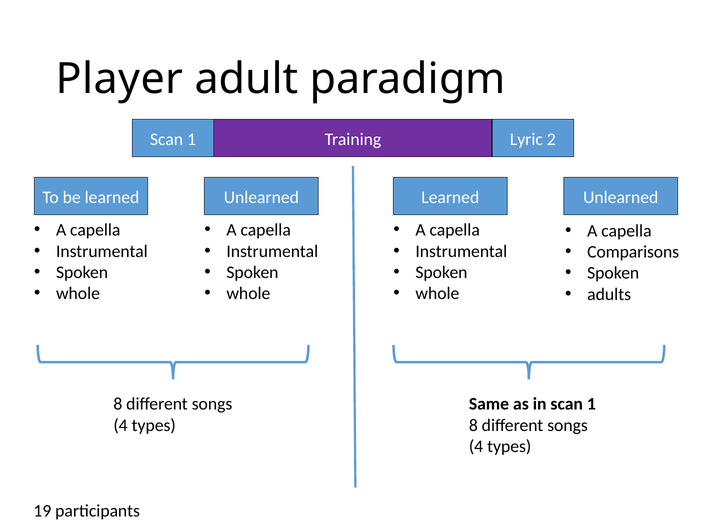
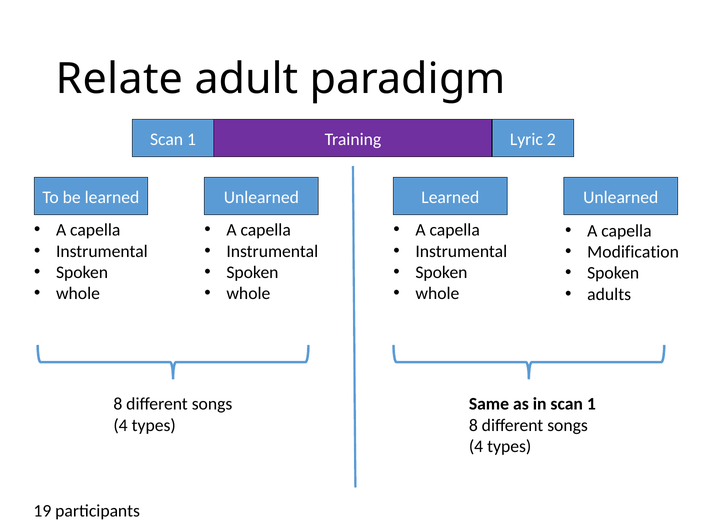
Player: Player -> Relate
Comparisons: Comparisons -> Modification
